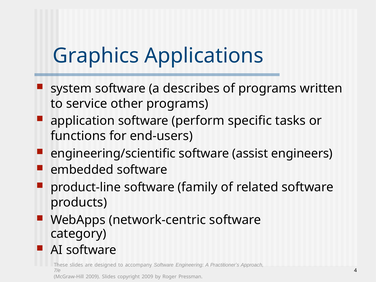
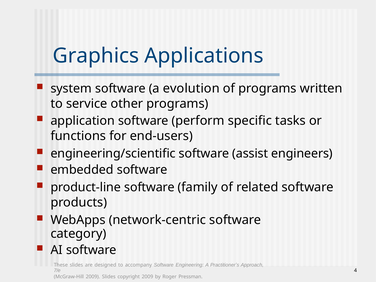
describes: describes -> evolution
